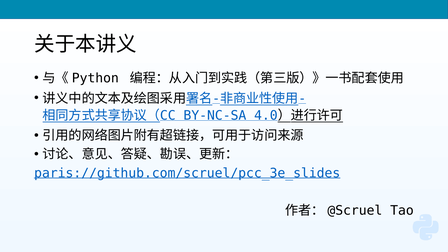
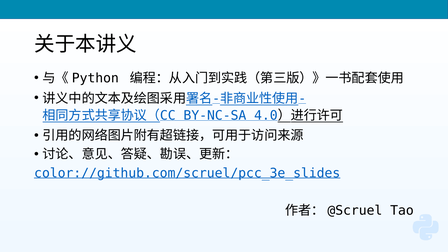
paris://github.com/scruel/pcc_3e_slides: paris://github.com/scruel/pcc_3e_slides -> color://github.com/scruel/pcc_3e_slides
